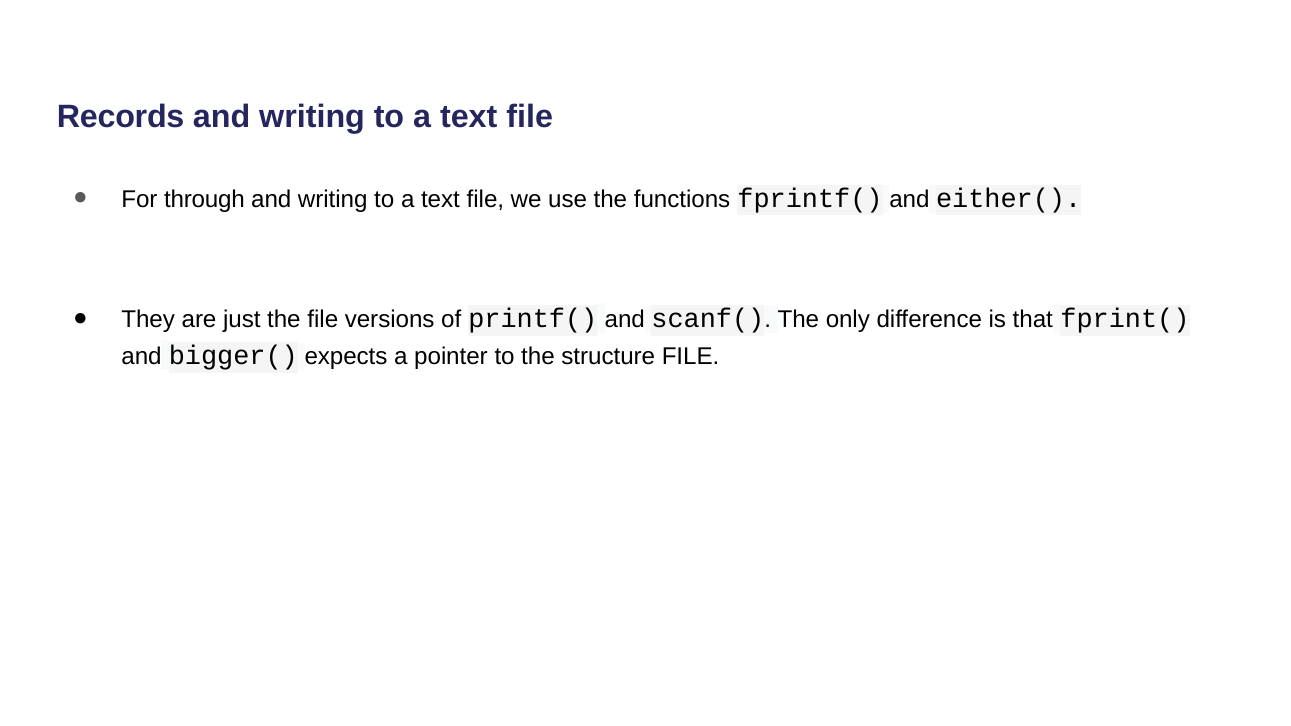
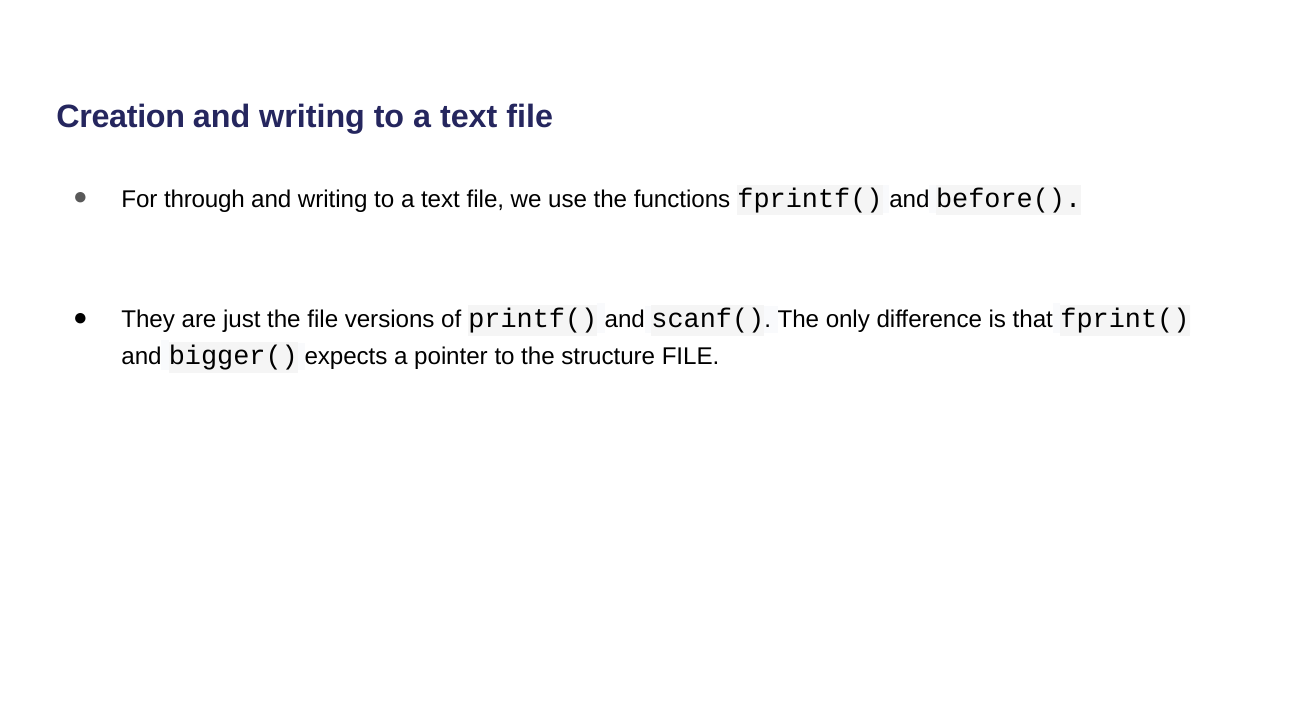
Records: Records -> Creation
either(: either( -> before(
